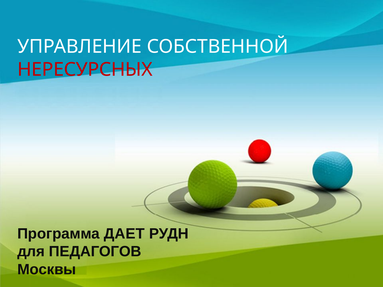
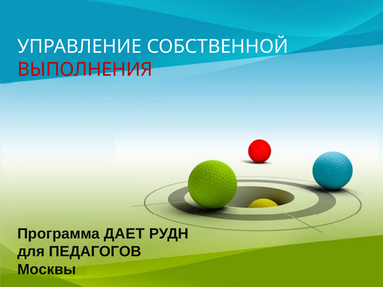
НЕРЕСУРСНЫХ: НЕРЕСУРСНЫХ -> ВЫПОЛНЕНИЯ
